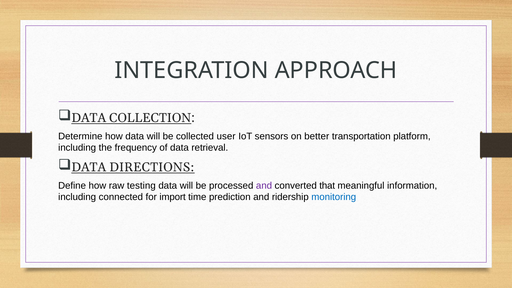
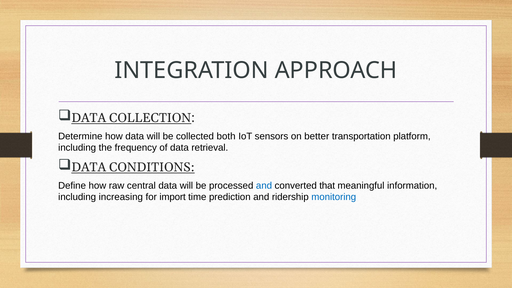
user: user -> both
DIRECTIONS: DIRECTIONS -> CONDITIONS
testing: testing -> central
and at (264, 186) colour: purple -> blue
connected: connected -> increasing
